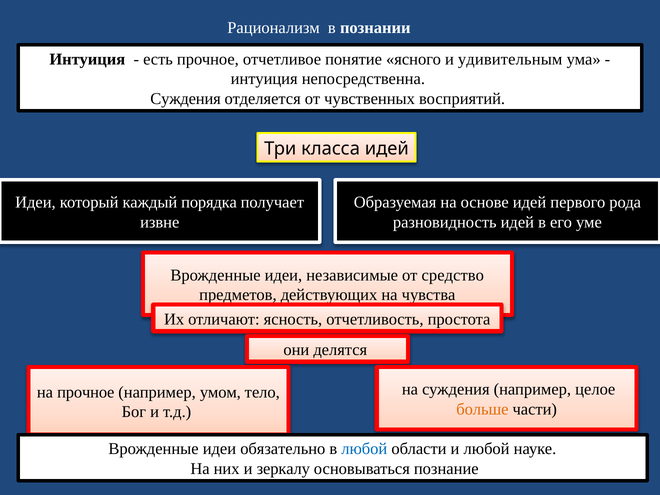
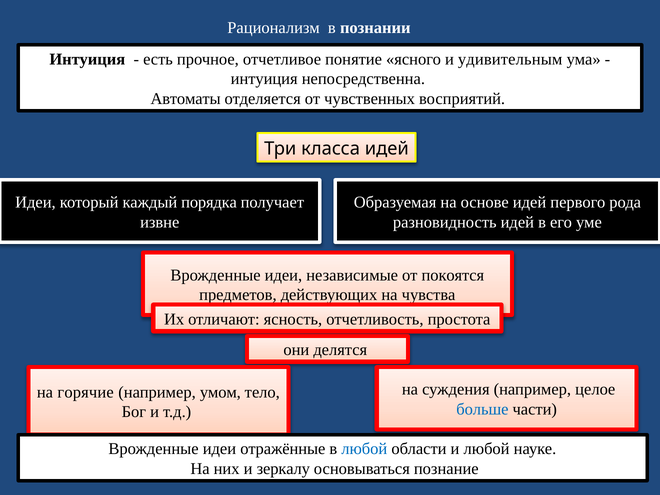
Суждения at (186, 99): Суждения -> Автоматы
средство: средство -> покоятся
на прочное: прочное -> горячие
больше colour: orange -> blue
обязательно: обязательно -> отражённые
